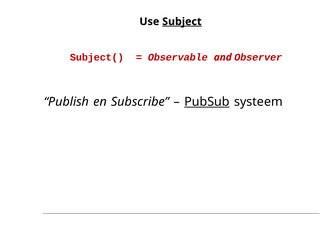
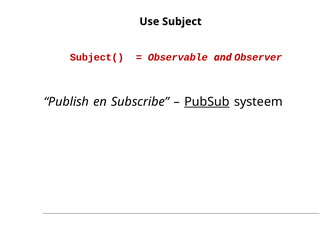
Subject underline: present -> none
